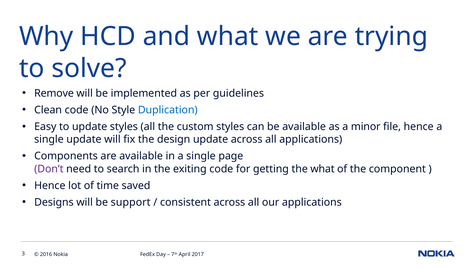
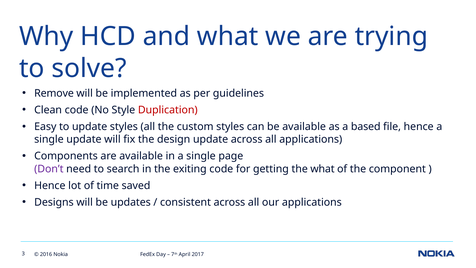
Duplication colour: blue -> red
minor: minor -> based
support: support -> updates
